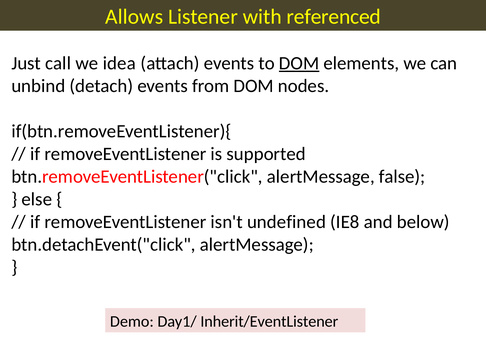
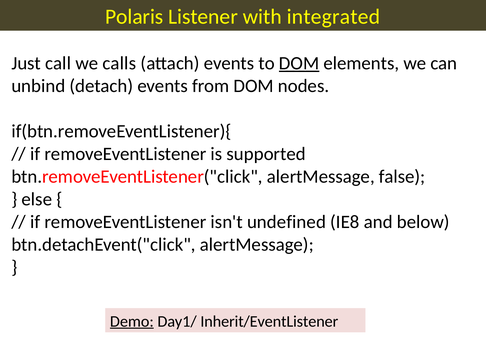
Allows: Allows -> Polaris
referenced: referenced -> integrated
idea: idea -> calls
Demo underline: none -> present
